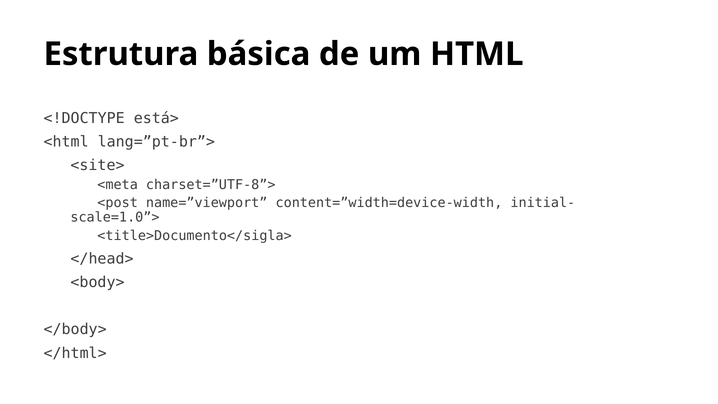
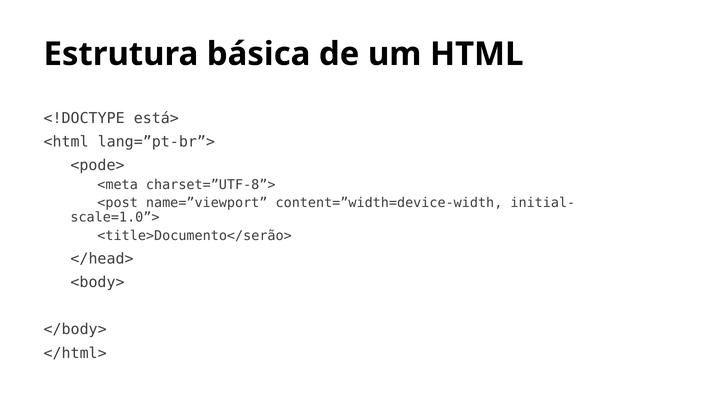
<site>: <site> -> <pode>
<title>Documento</sigla>: <title>Documento</sigla> -> <title>Documento</serão>
